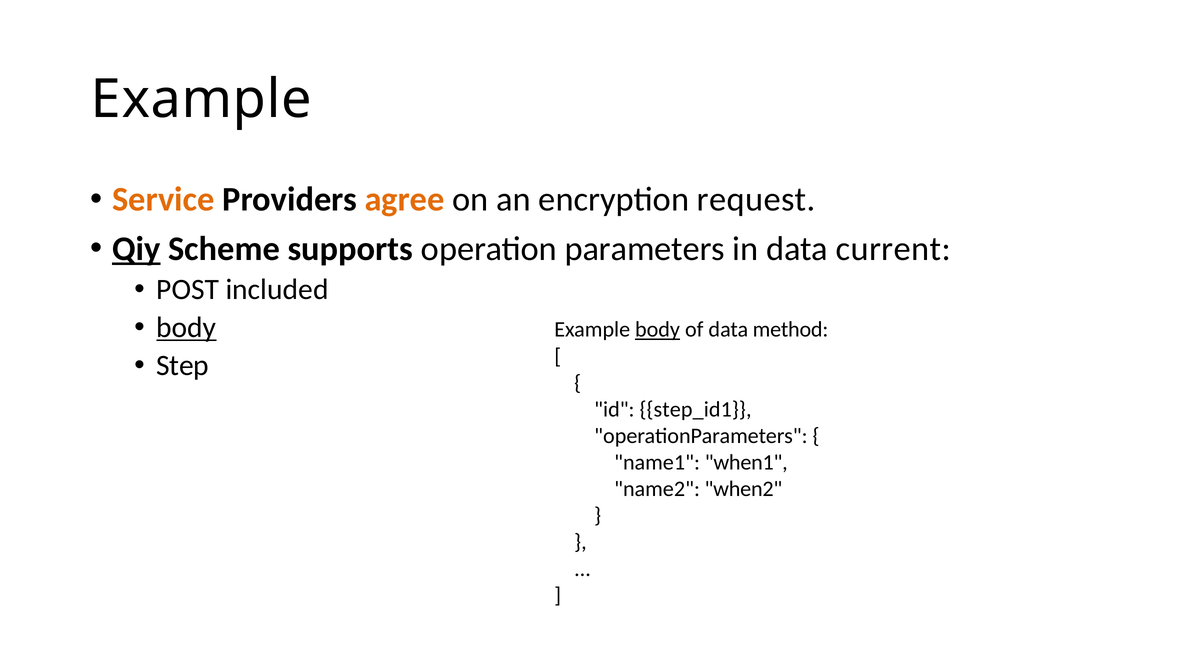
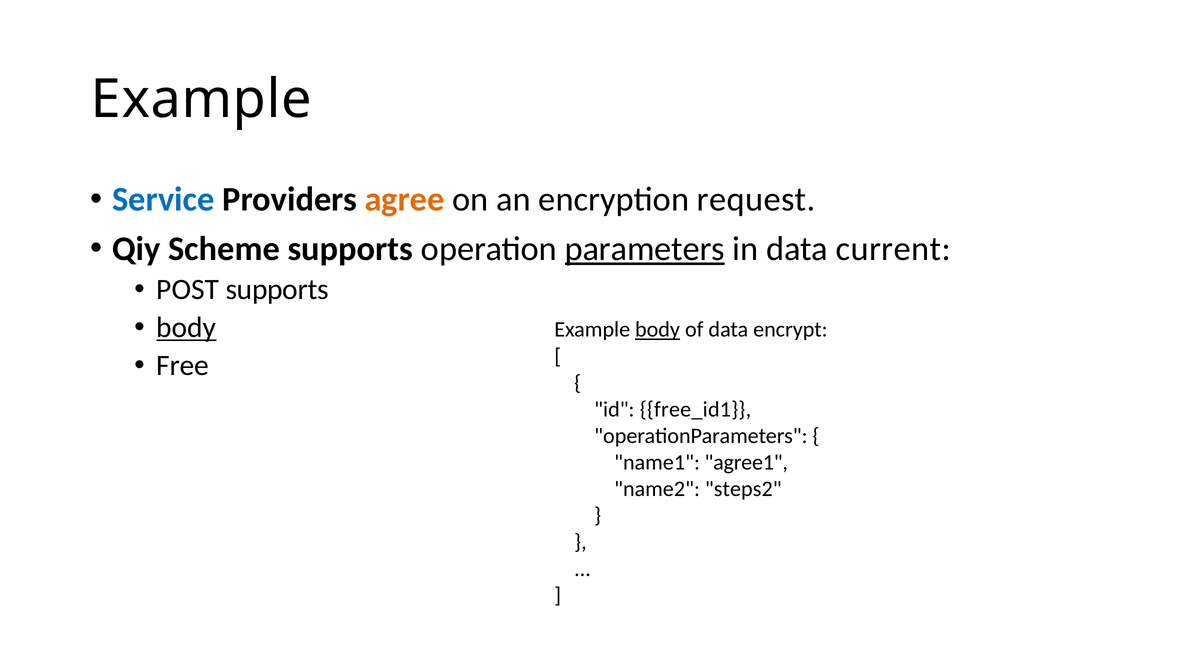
Service colour: orange -> blue
Qiy underline: present -> none
parameters underline: none -> present
POST included: included -> supports
method: method -> encrypt
Step: Step -> Free
step_id1: step_id1 -> free_id1
when1: when1 -> agree1
when2: when2 -> steps2
